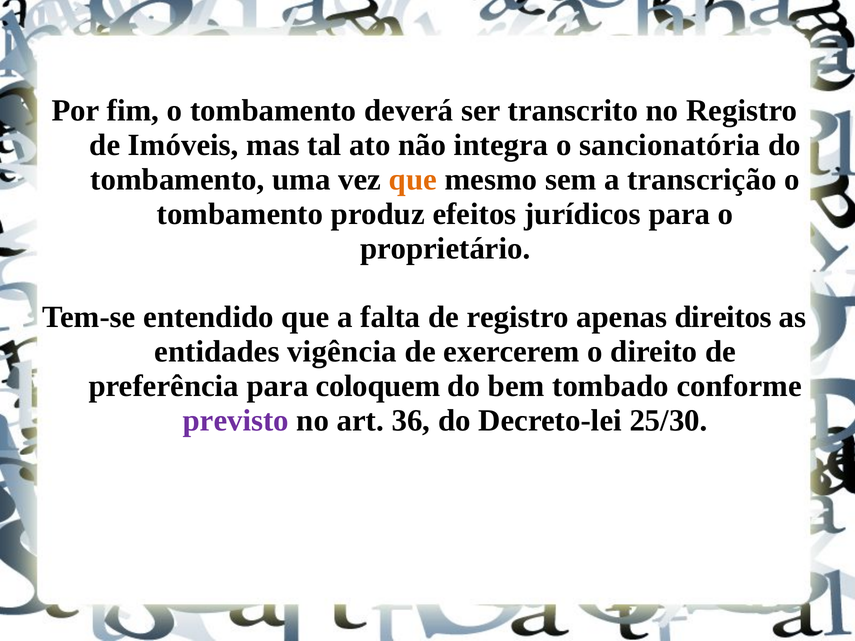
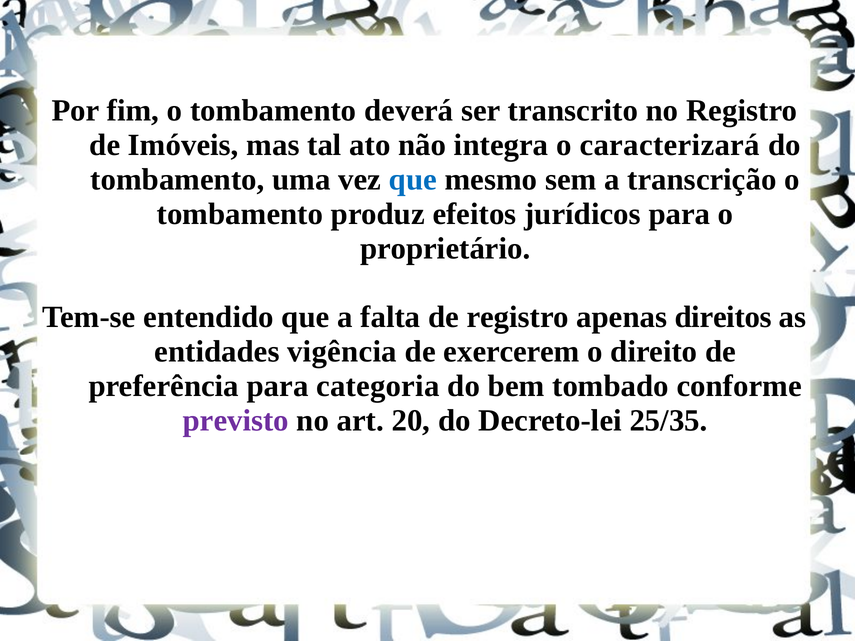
sancionatória: sancionatória -> caracterizará
que at (413, 180) colour: orange -> blue
coloquem: coloquem -> categoria
36: 36 -> 20
25/30: 25/30 -> 25/35
